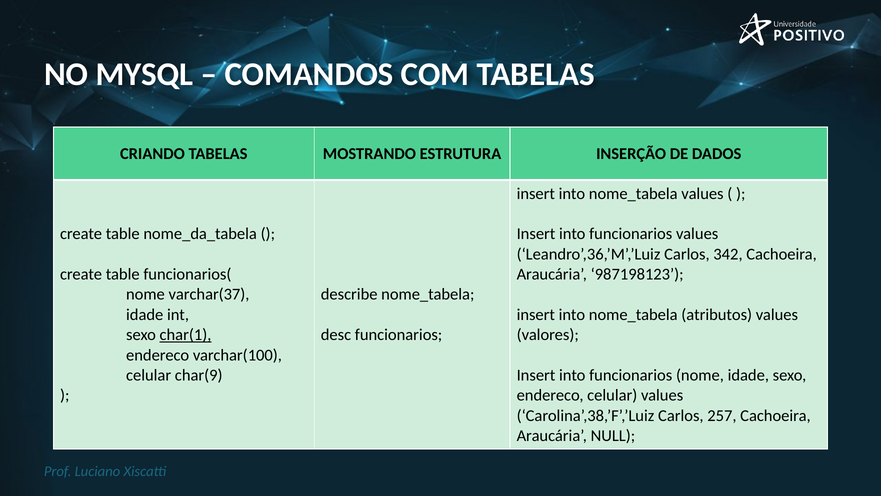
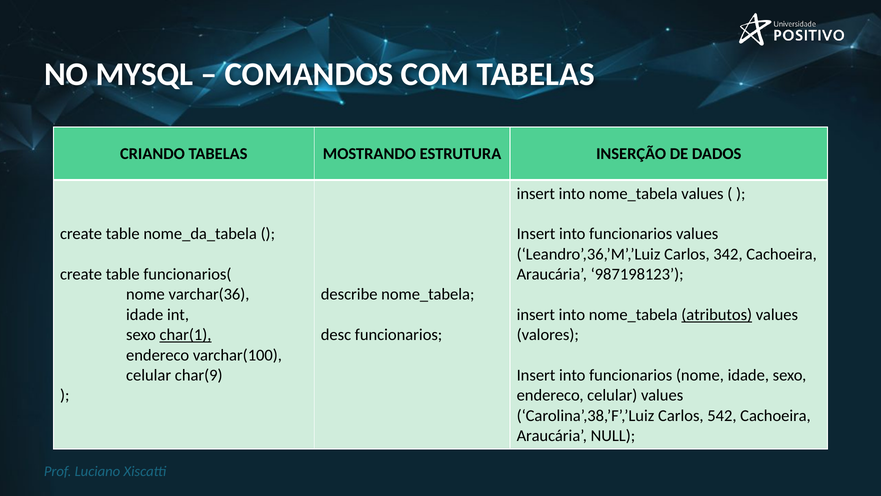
varchar(37: varchar(37 -> varchar(36
atributos underline: none -> present
257: 257 -> 542
